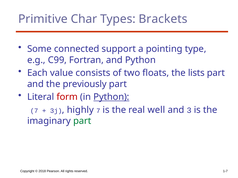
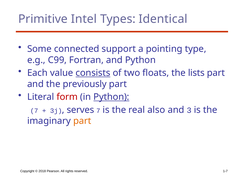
Char: Char -> Intel
Brackets: Brackets -> Identical
consists underline: none -> present
highly: highly -> serves
well: well -> also
part at (82, 121) colour: green -> orange
